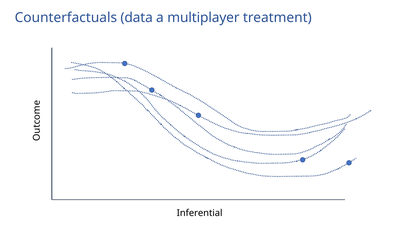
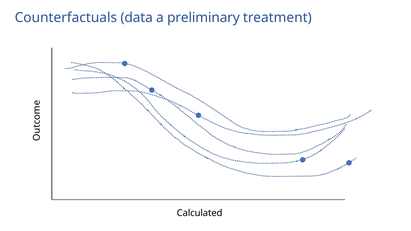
multiplayer: multiplayer -> preliminary
Inferential: Inferential -> Calculated
